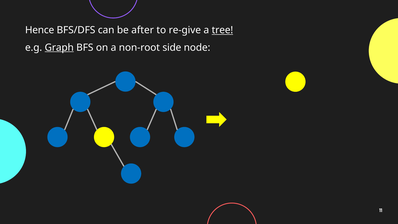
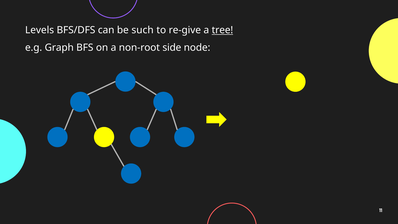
Hence: Hence -> Levels
after: after -> such
Graph underline: present -> none
